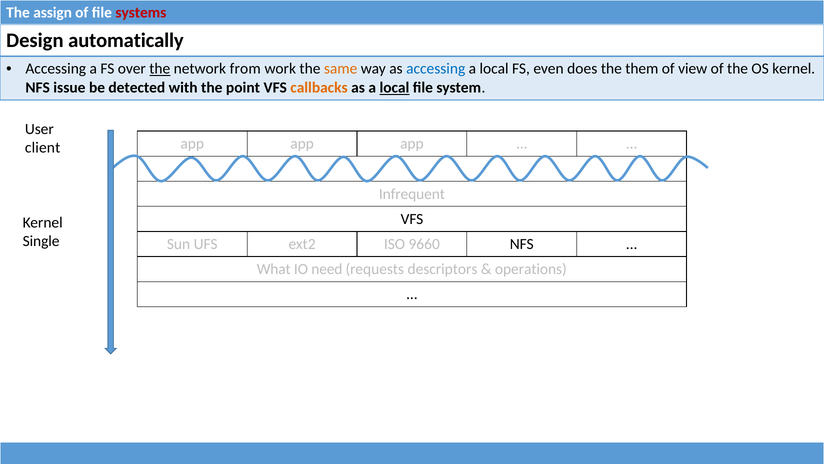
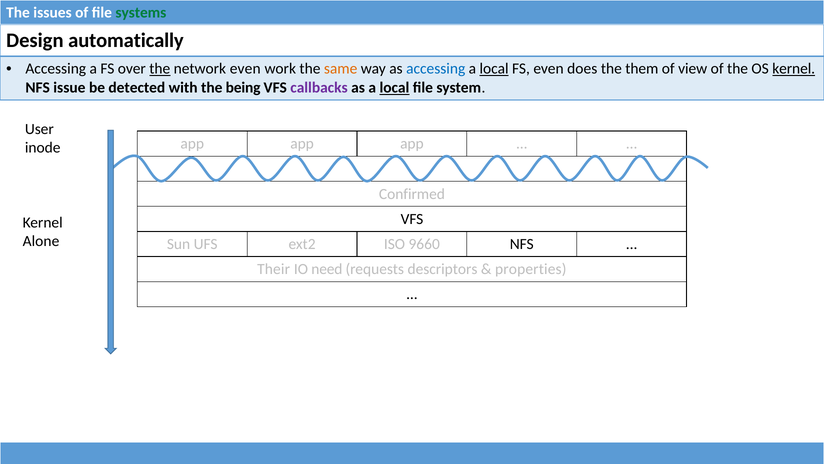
assign: assign -> issues
systems colour: red -> green
network from: from -> even
local at (494, 69) underline: none -> present
kernel at (794, 69) underline: none -> present
point: point -> being
callbacks colour: orange -> purple
client: client -> inode
Infrequent: Infrequent -> Confirmed
Single: Single -> Alone
What: What -> Their
operations: operations -> properties
